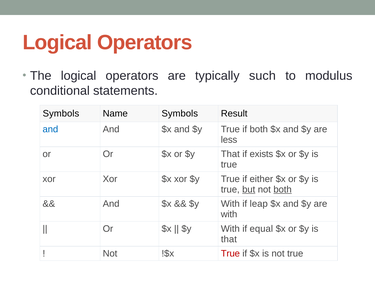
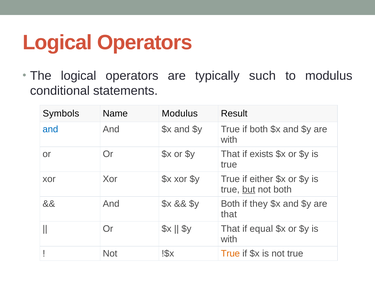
Name Symbols: Symbols -> Modulus
less at (229, 140): less -> with
both at (283, 190) underline: present -> none
With at (230, 204): With -> Both
leap: leap -> they
with at (229, 215): with -> that
With at (230, 229): With -> That
that at (229, 239): that -> with
True at (230, 254) colour: red -> orange
